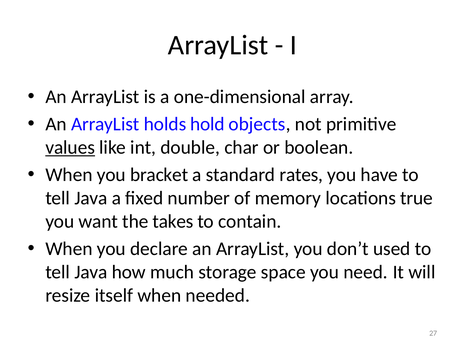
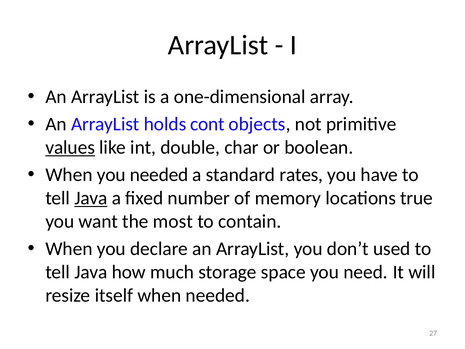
hold: hold -> cont
you bracket: bracket -> needed
Java at (91, 198) underline: none -> present
takes: takes -> most
